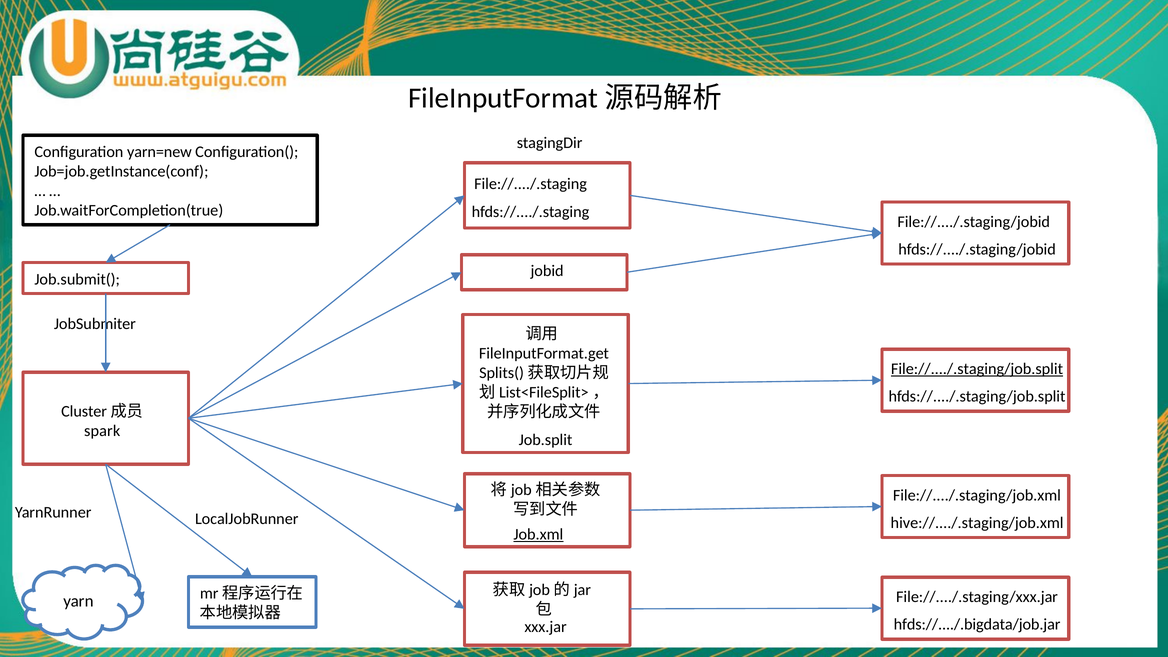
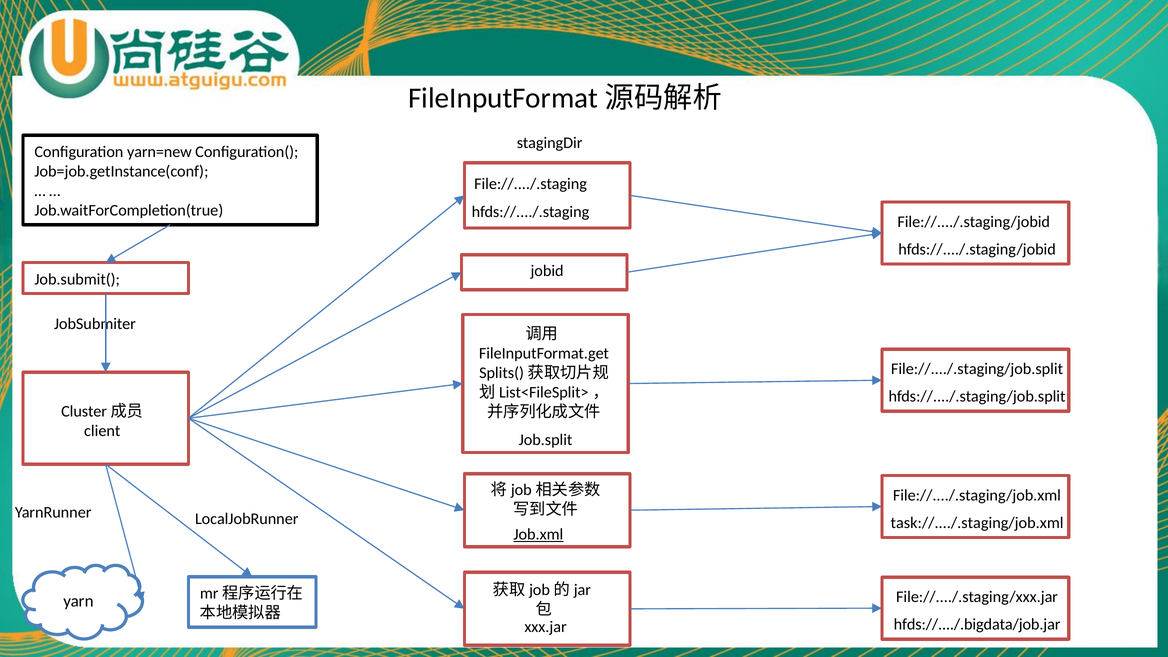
File://..../.staging/job.split underline: present -> none
spark: spark -> client
hive://..../.staging/job.xml: hive://..../.staging/job.xml -> task://..../.staging/job.xml
